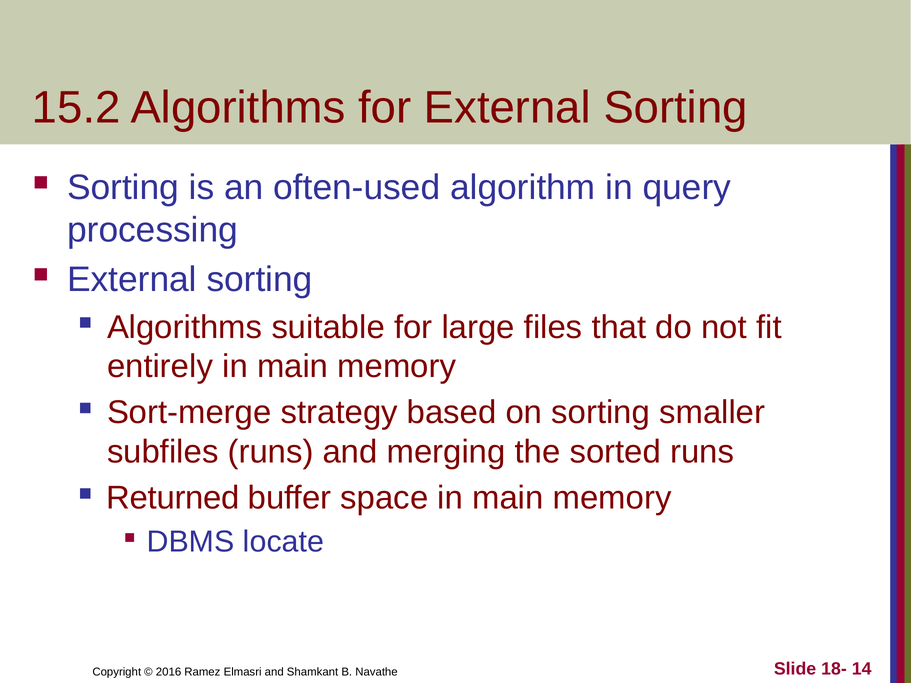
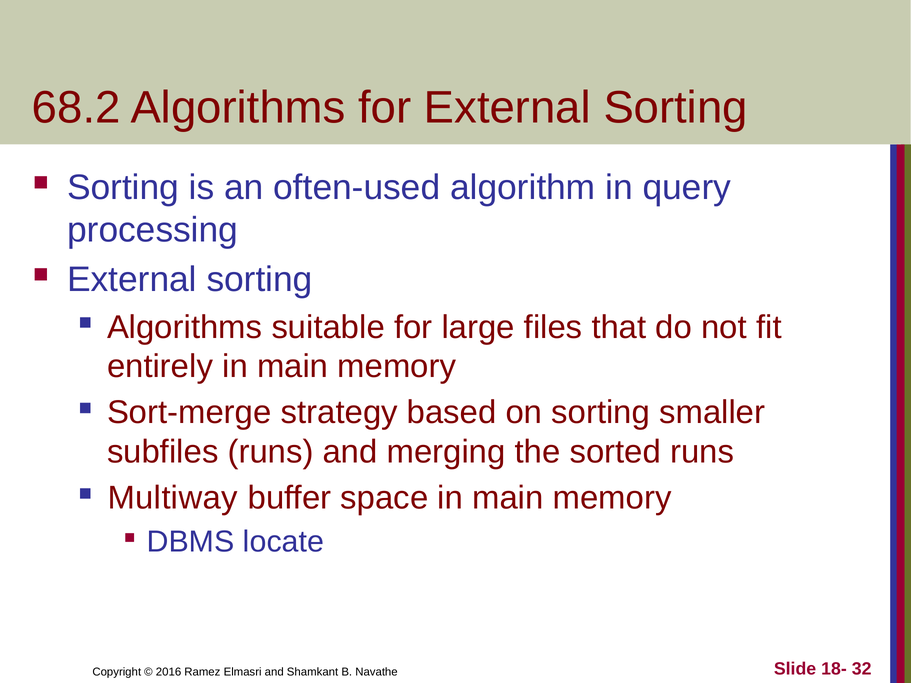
15.2: 15.2 -> 68.2
Returned: Returned -> Multiway
14: 14 -> 32
